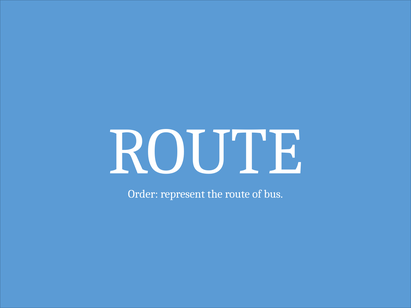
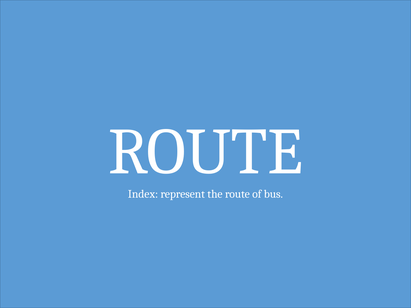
Order: Order -> Index
